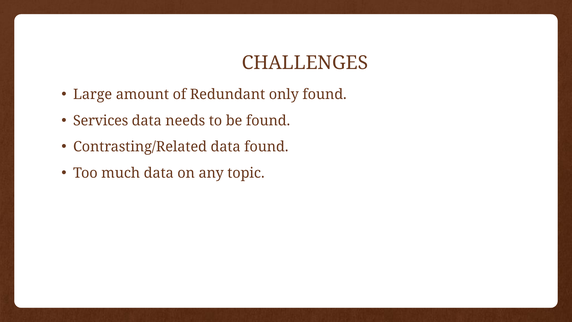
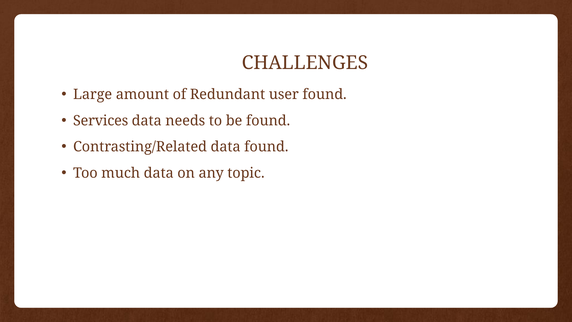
only: only -> user
